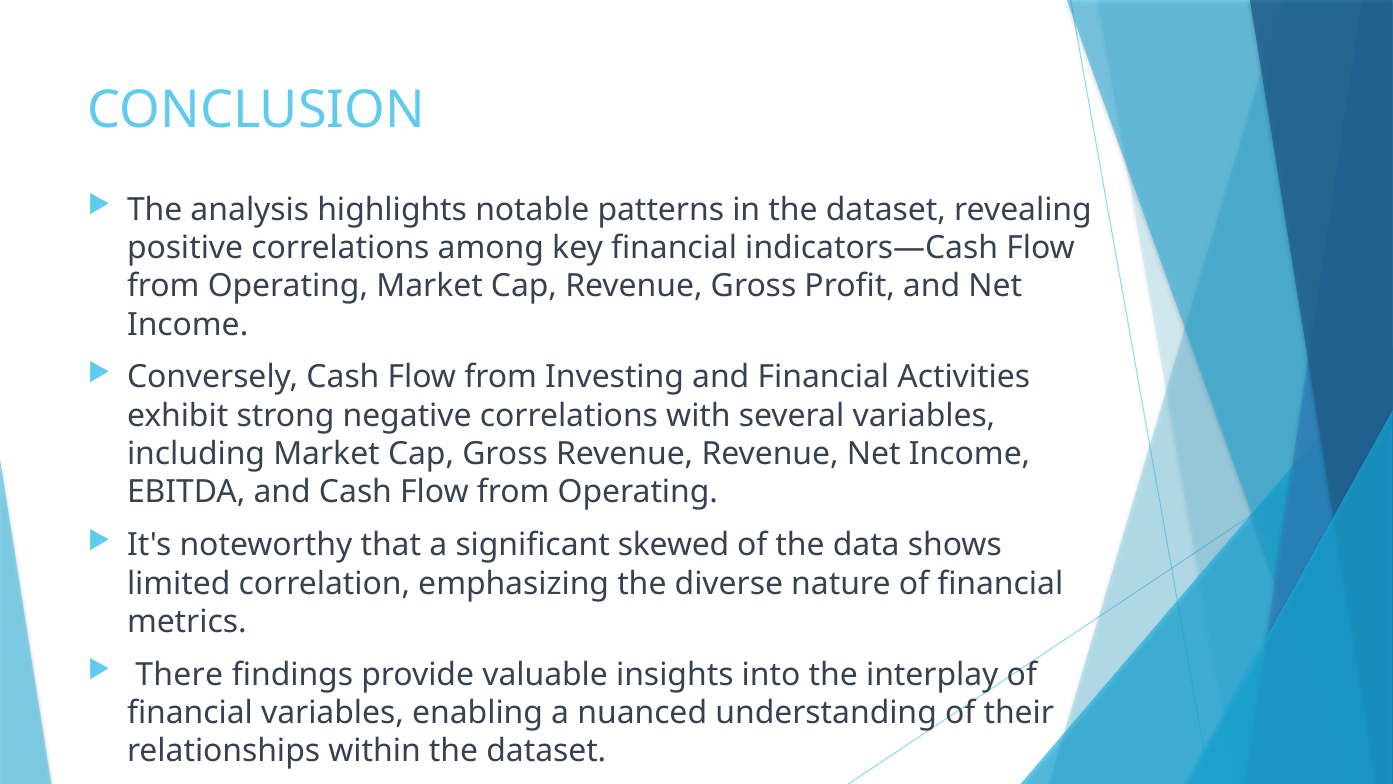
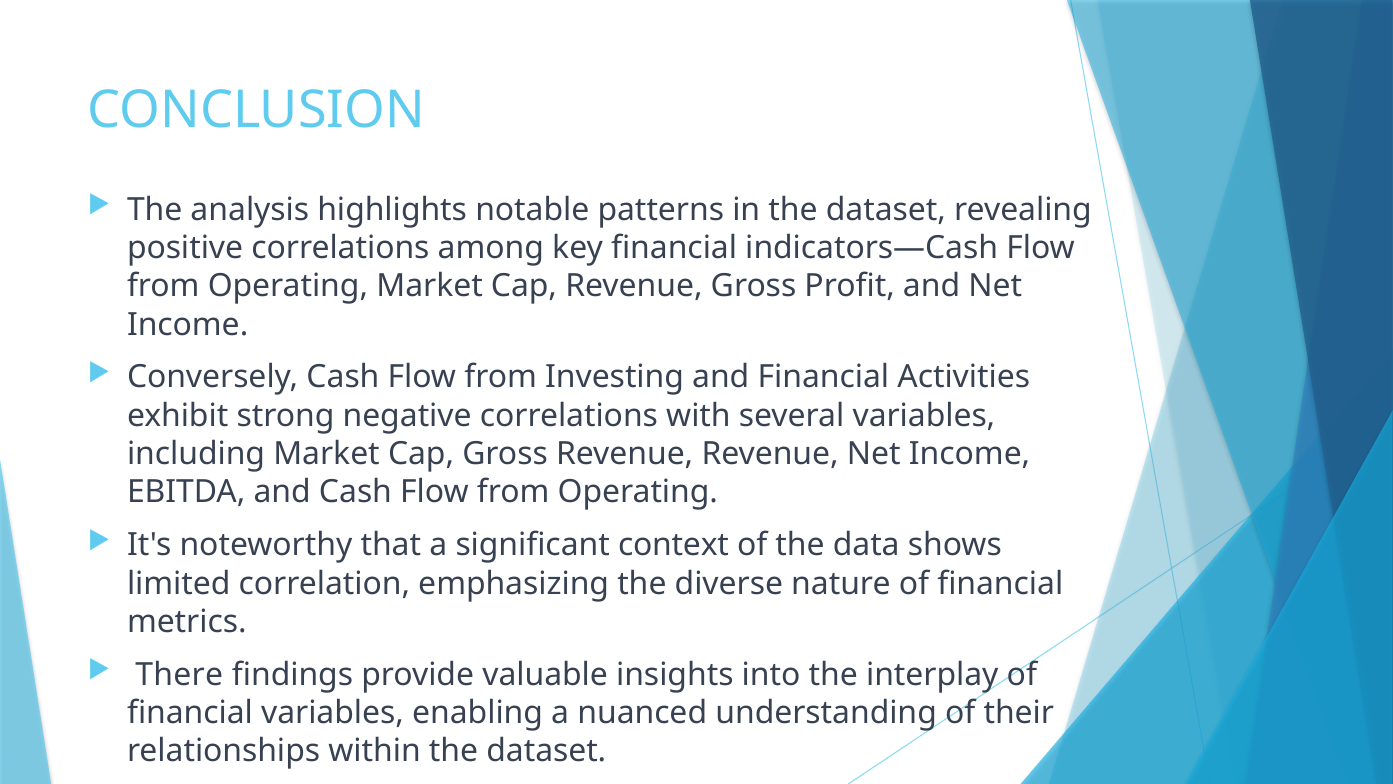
skewed: skewed -> context
